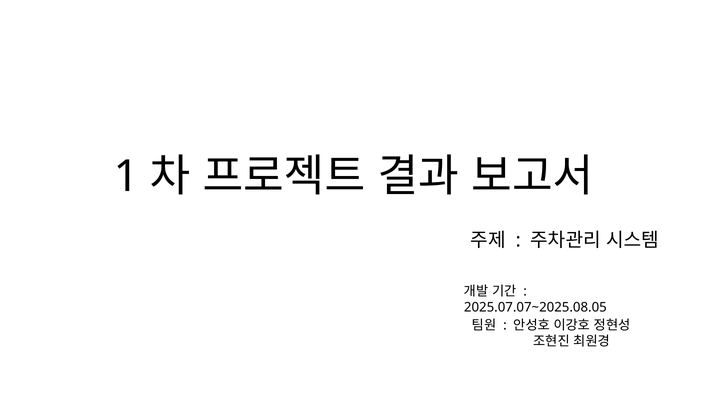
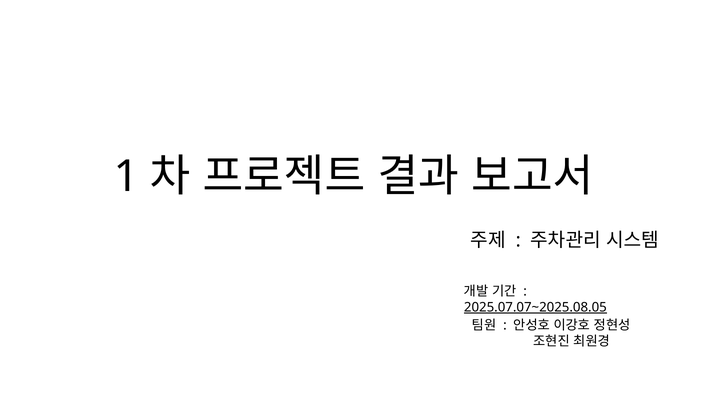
2025.07.07~2025.08.05 underline: none -> present
